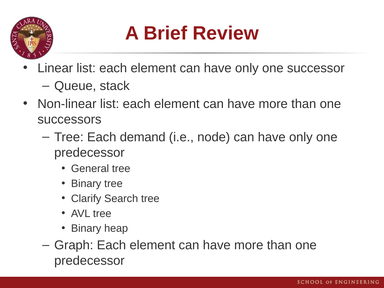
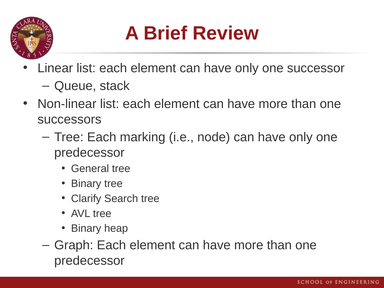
demand: demand -> marking
